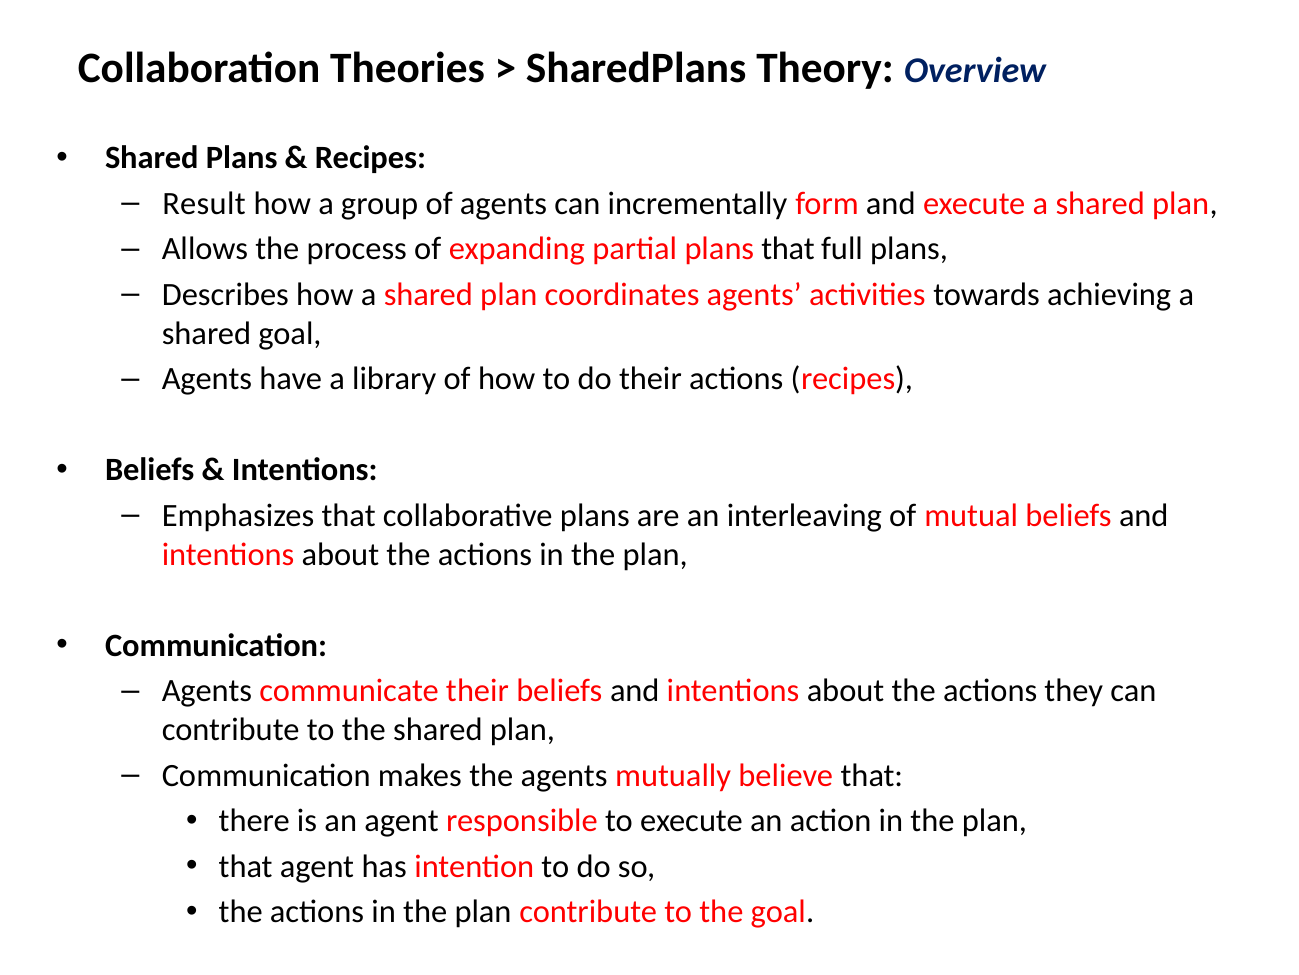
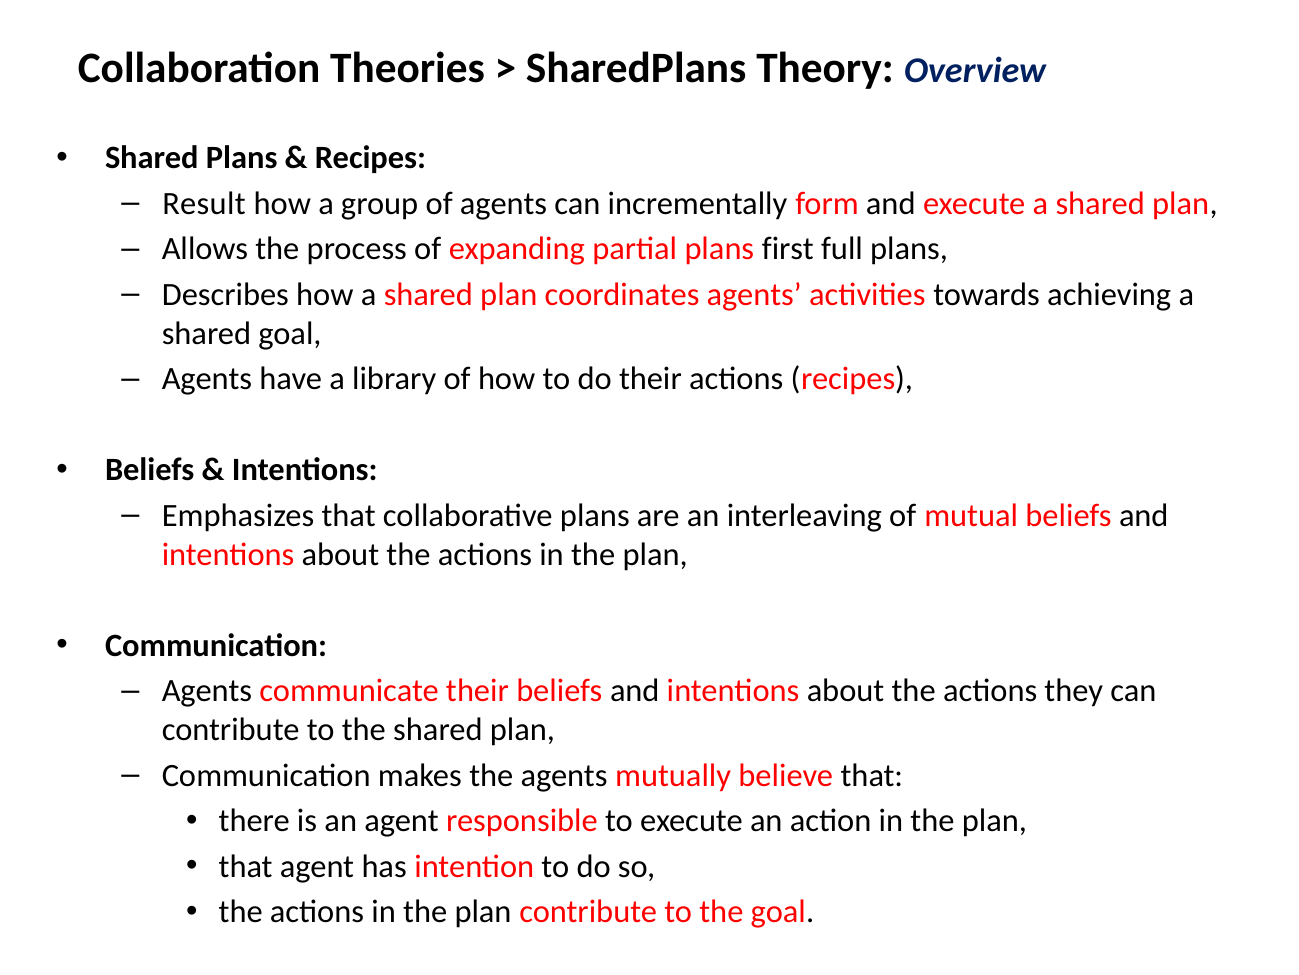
plans that: that -> first
